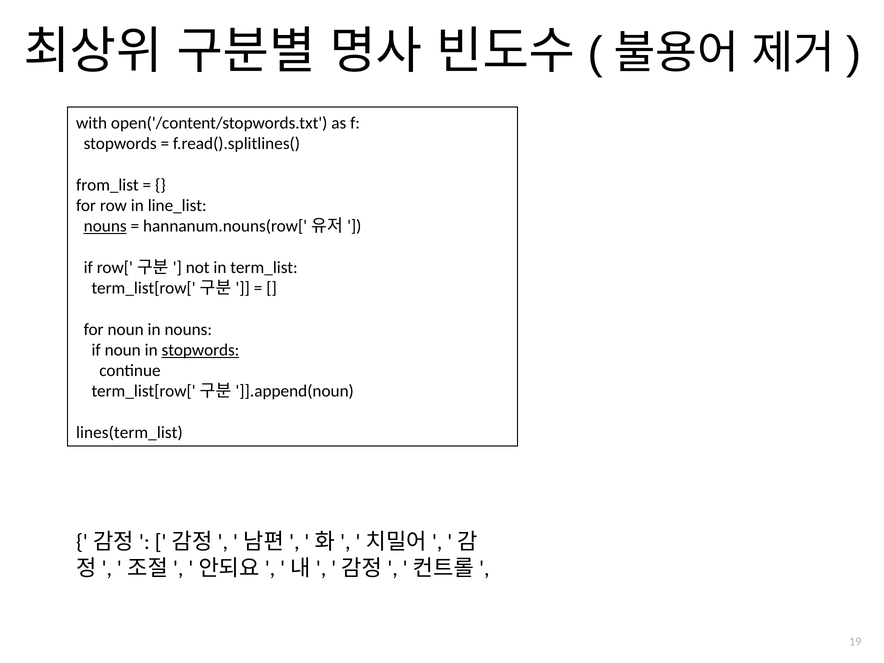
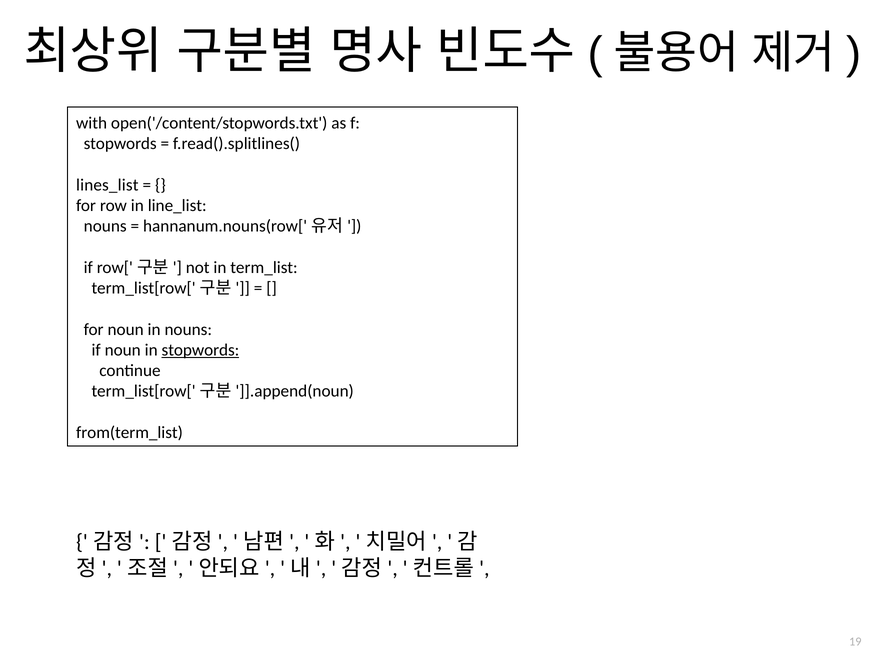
from_list: from_list -> lines_list
nouns at (105, 226) underline: present -> none
lines(term_list: lines(term_list -> from(term_list
